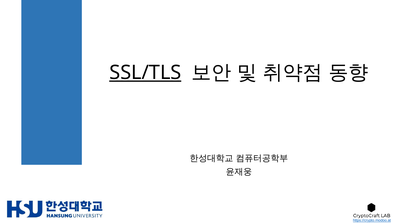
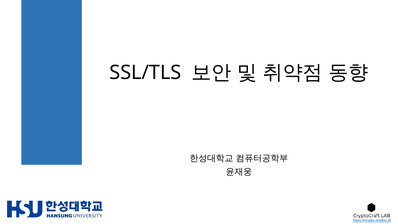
SSL/TLS underline: present -> none
